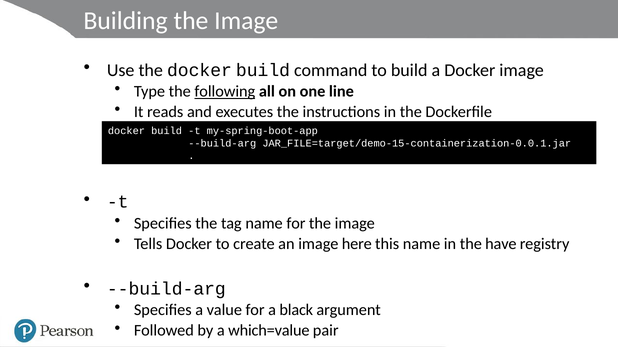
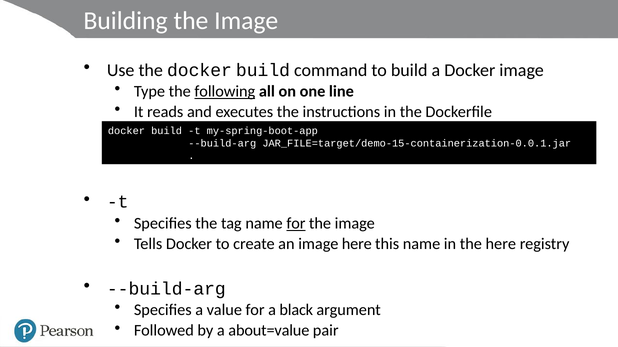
for at (296, 224) underline: none -> present
the have: have -> here
which=value: which=value -> about=value
